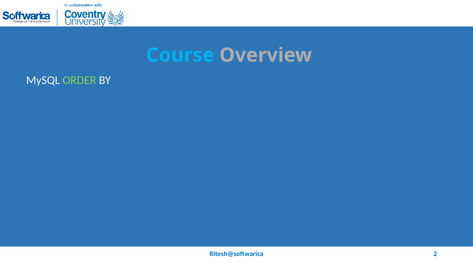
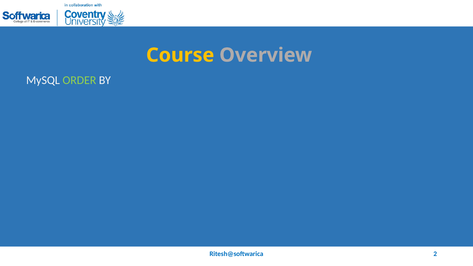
Course colour: light blue -> yellow
